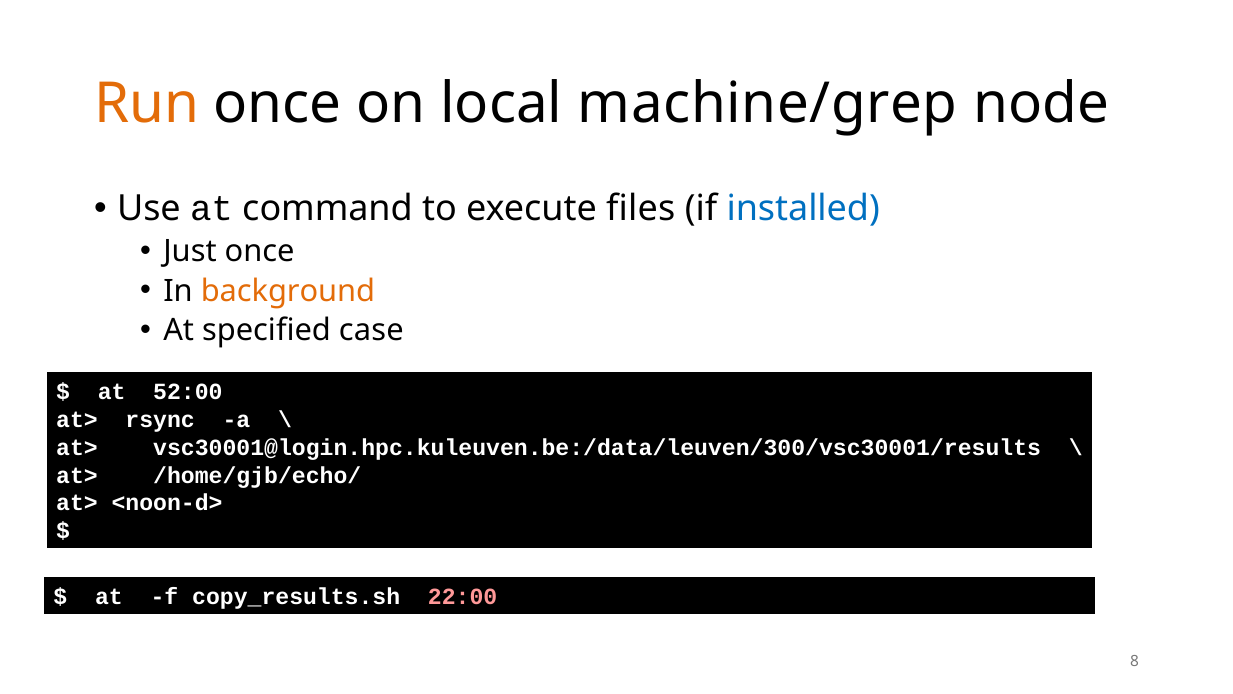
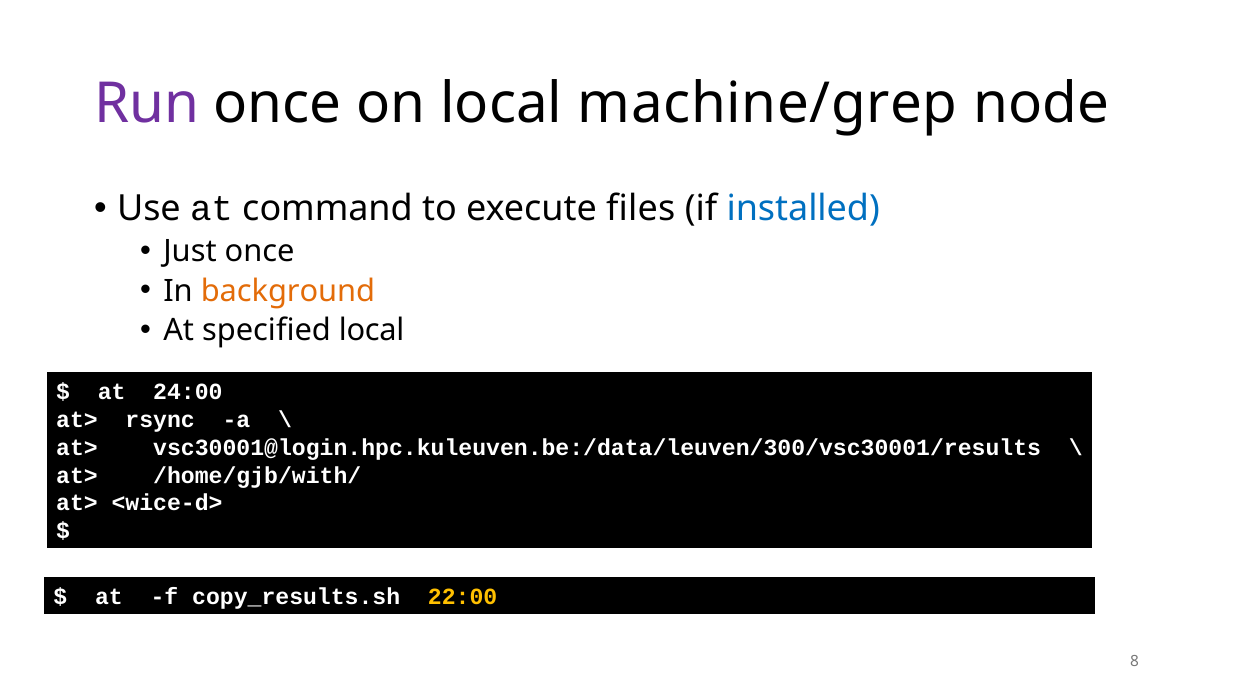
Run colour: orange -> purple
specified case: case -> local
52:00: 52:00 -> 24:00
/home/gjb/echo/: /home/gjb/echo/ -> /home/gjb/with/
<noon-d>: <noon-d> -> <wice-d>
22:00 colour: pink -> yellow
